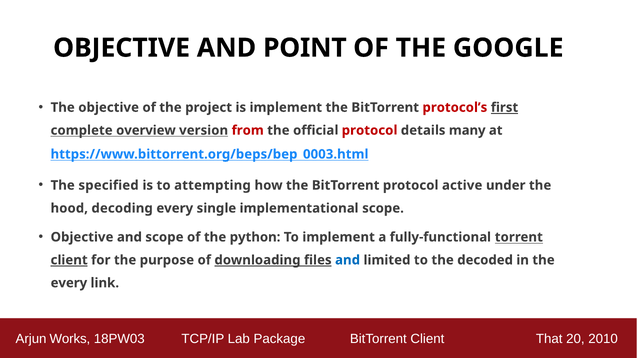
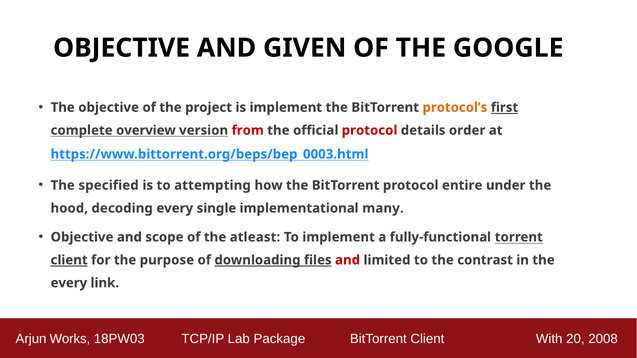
POINT: POINT -> GIVEN
protocol’s colour: red -> orange
many: many -> order
active: active -> entire
implementational scope: scope -> many
python: python -> atleast
and at (348, 260) colour: blue -> red
decoded: decoded -> contrast
That: That -> With
2010: 2010 -> 2008
